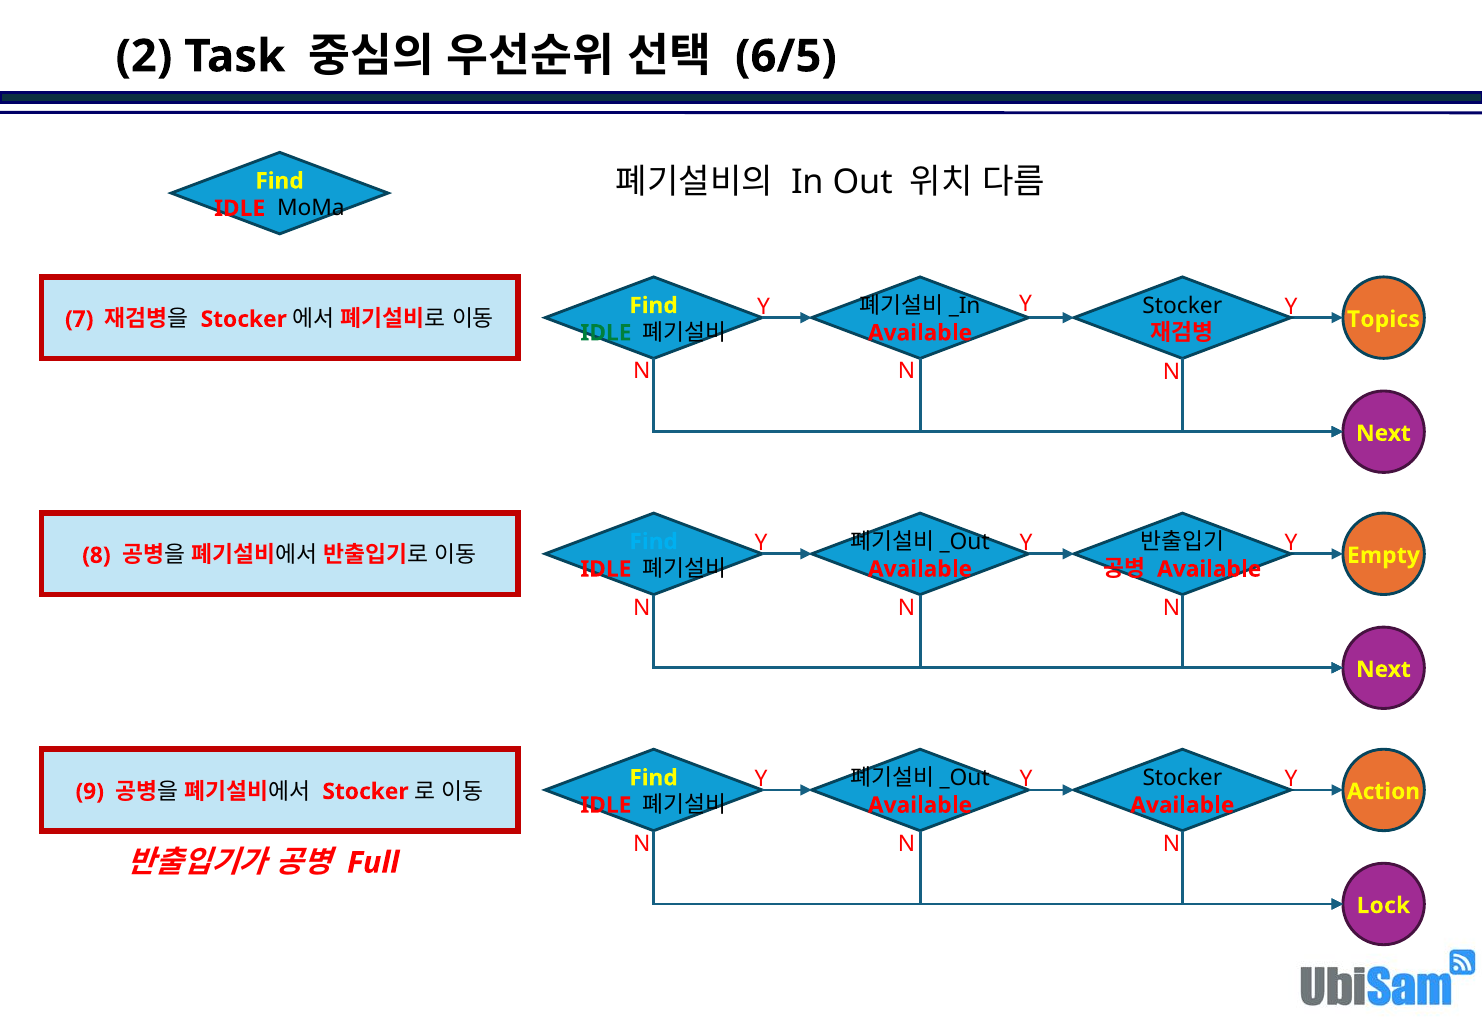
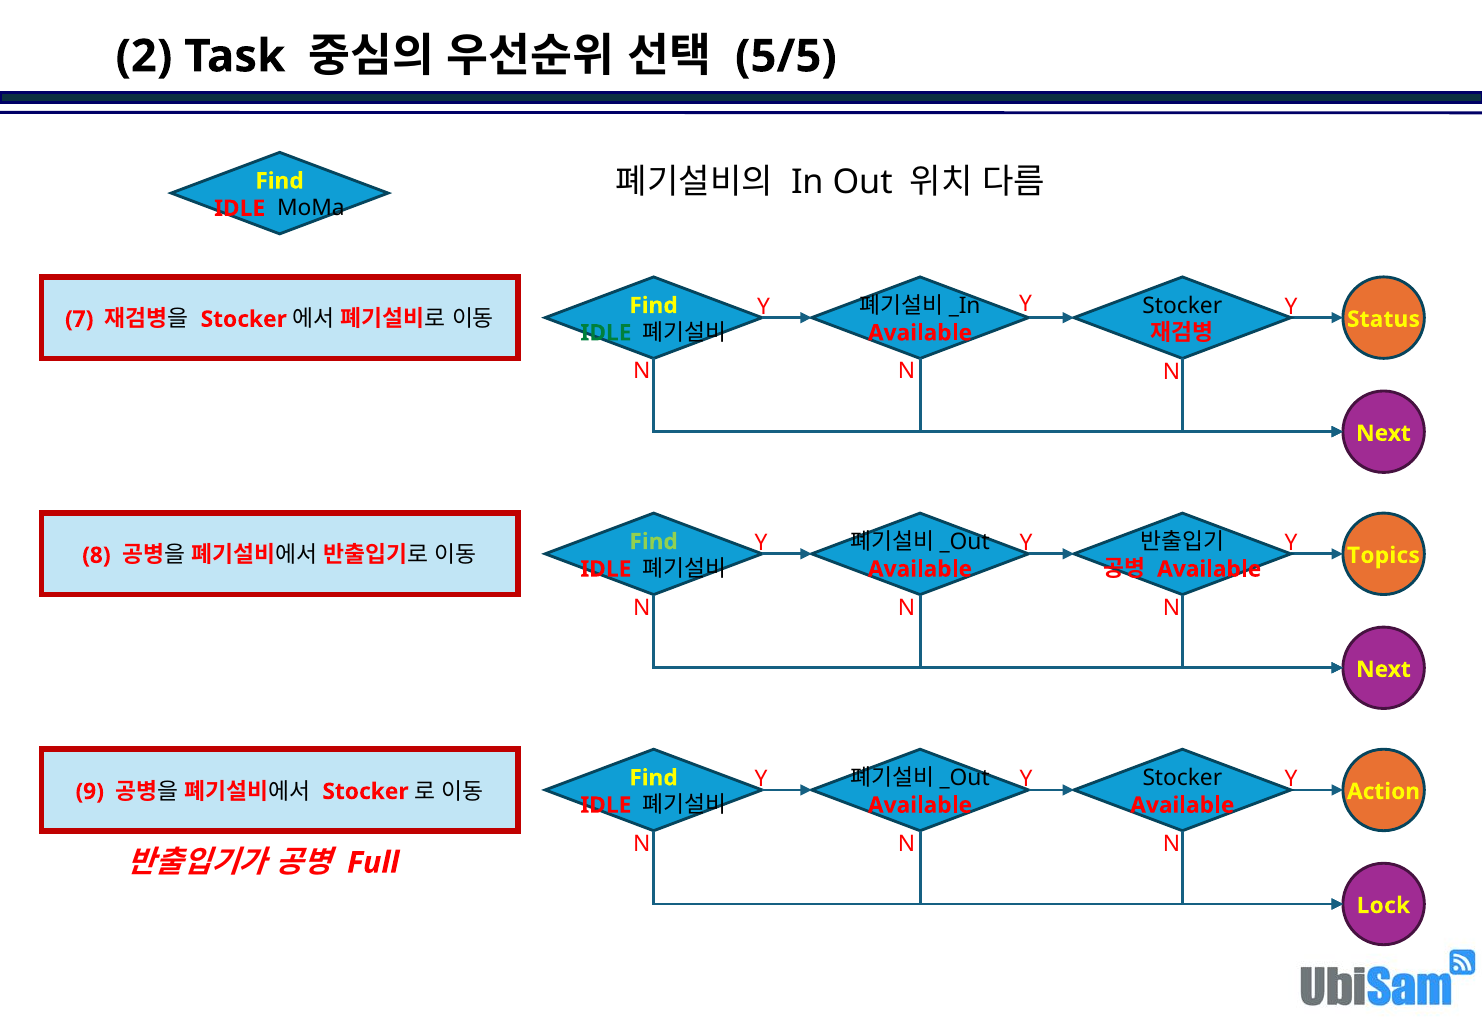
6/5: 6/5 -> 5/5
Topics: Topics -> Status
Find at (654, 542) colour: light blue -> light green
Empty: Empty -> Topics
